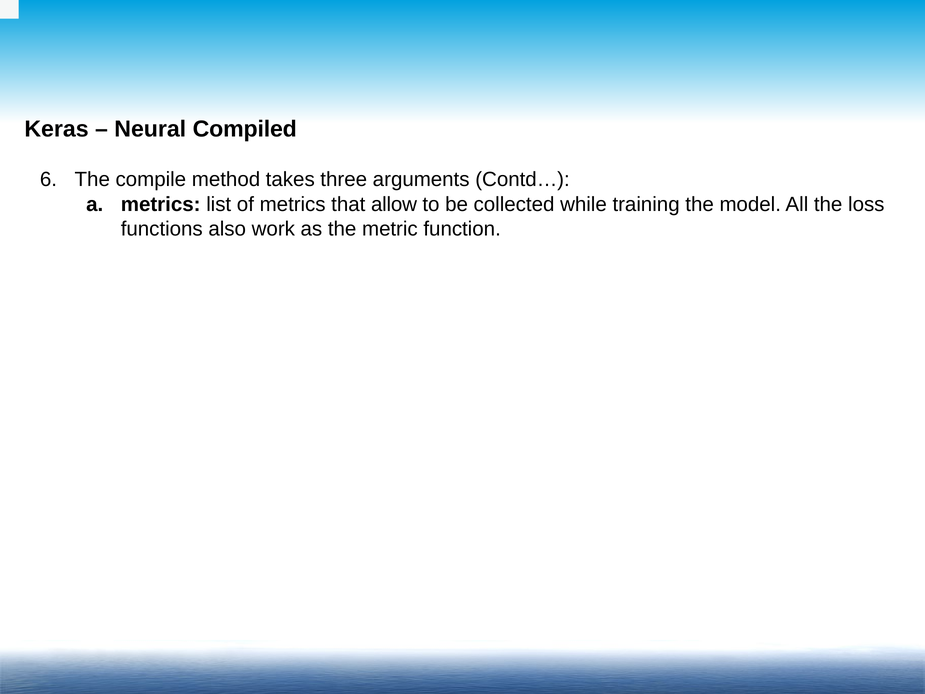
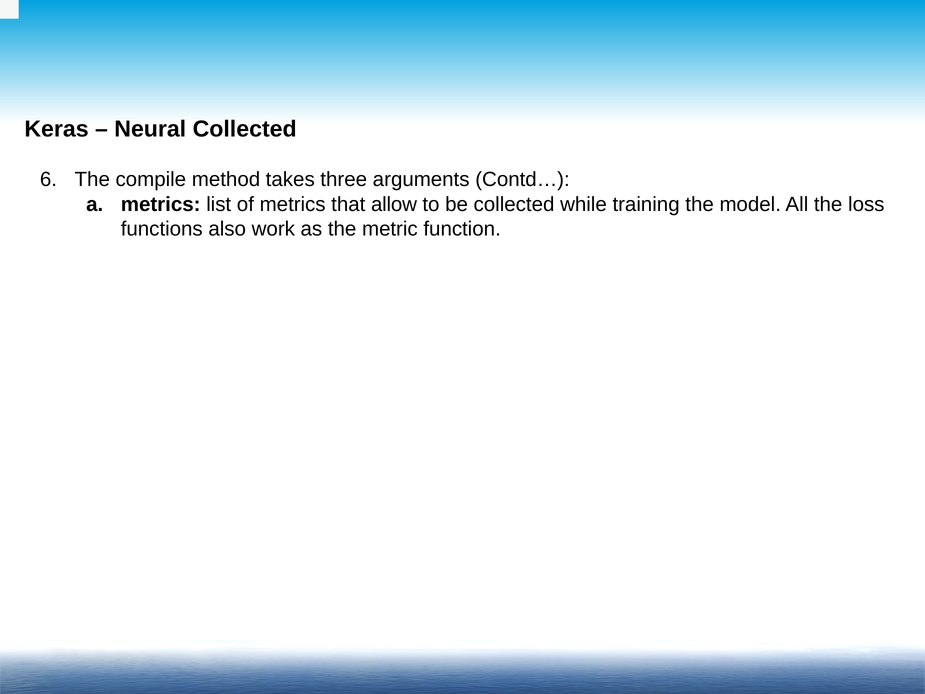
Neural Compiled: Compiled -> Collected
